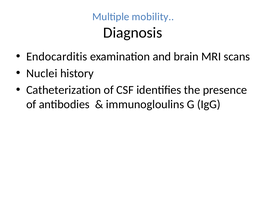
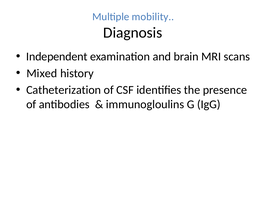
Endocarditis: Endocarditis -> Independent
Nuclei: Nuclei -> Mixed
